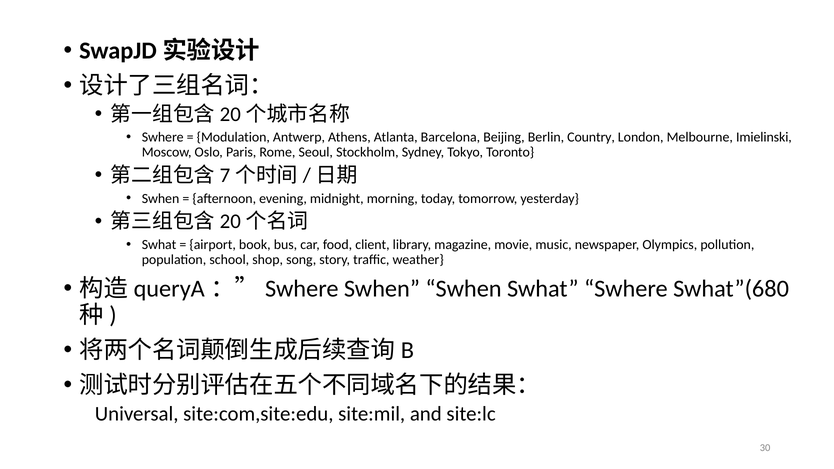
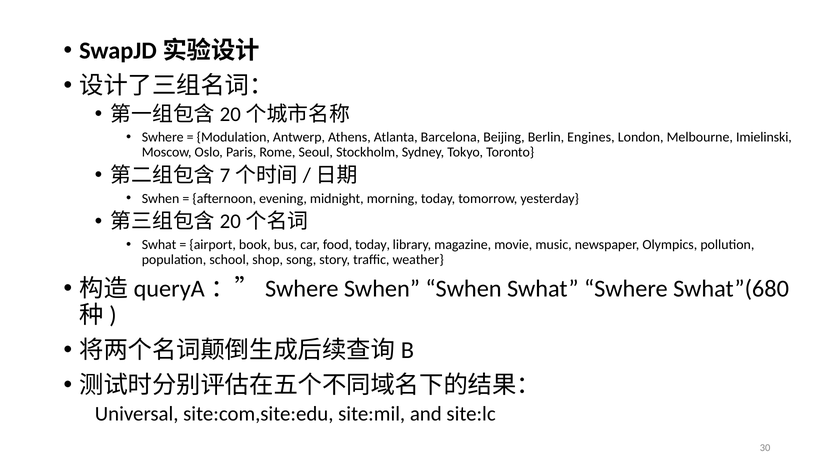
Country: Country -> Engines
food client: client -> today
